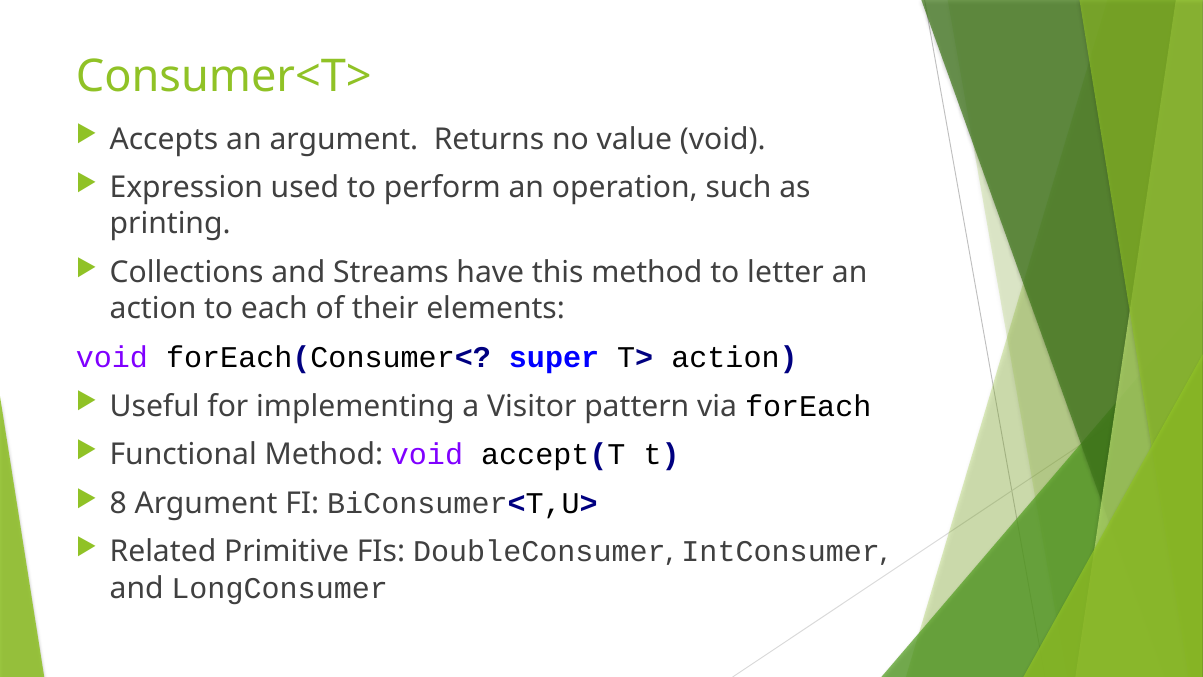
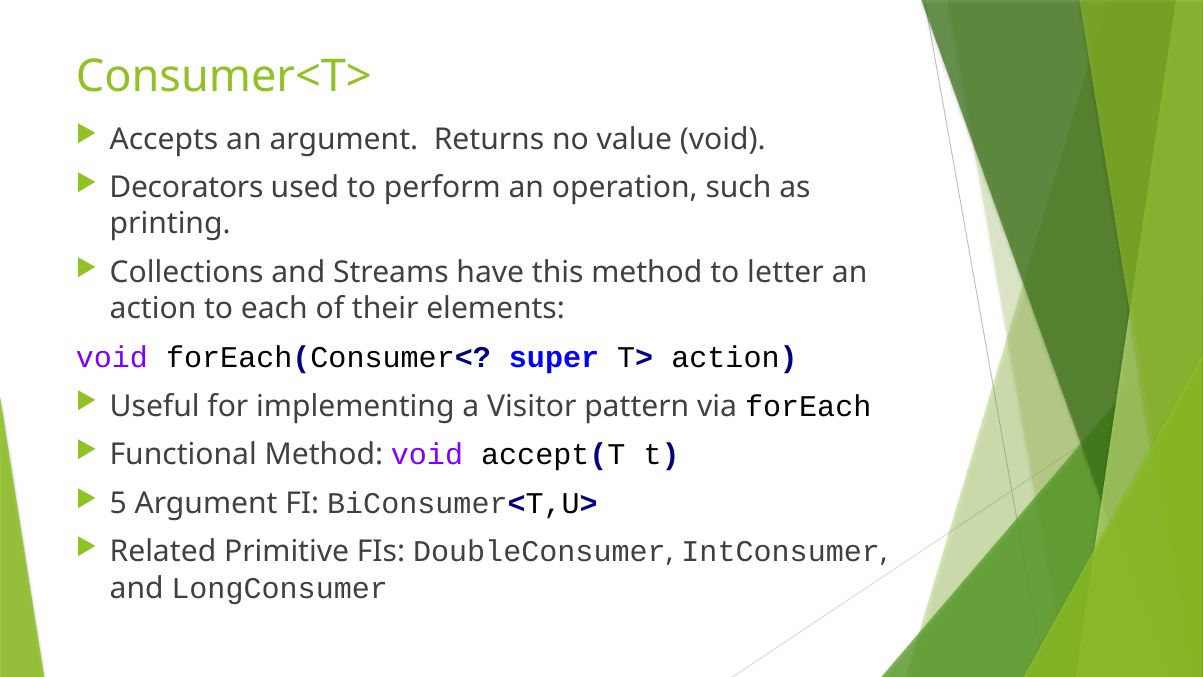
Expression: Expression -> Decorators
8: 8 -> 5
